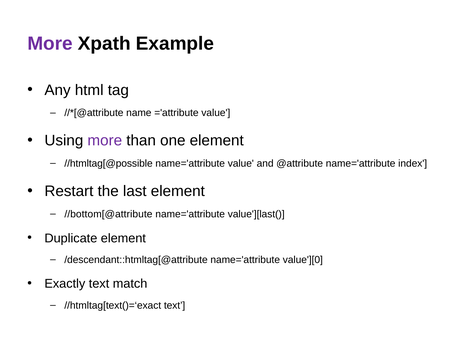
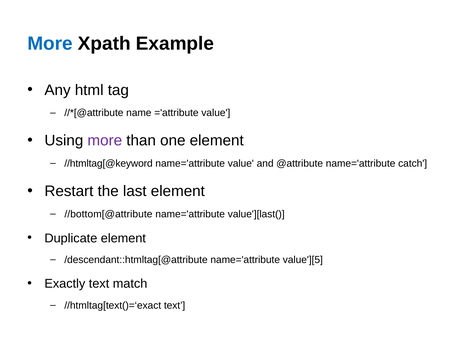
More at (50, 44) colour: purple -> blue
//htmltag[@possible: //htmltag[@possible -> //htmltag[@keyword
index: index -> catch
value'][0: value'][0 -> value'][5
